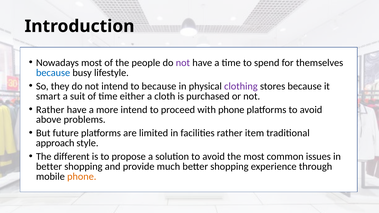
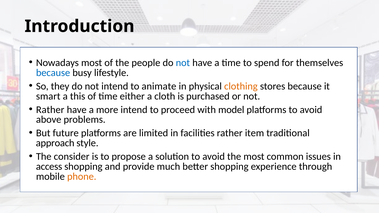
not at (183, 63) colour: purple -> blue
to because: because -> animate
clothing colour: purple -> orange
suit: suit -> this
with phone: phone -> model
different: different -> consider
better at (49, 167): better -> access
